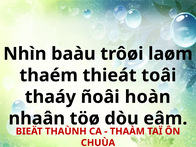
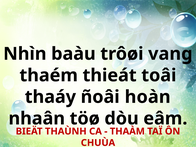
laøm: laøm -> vang
